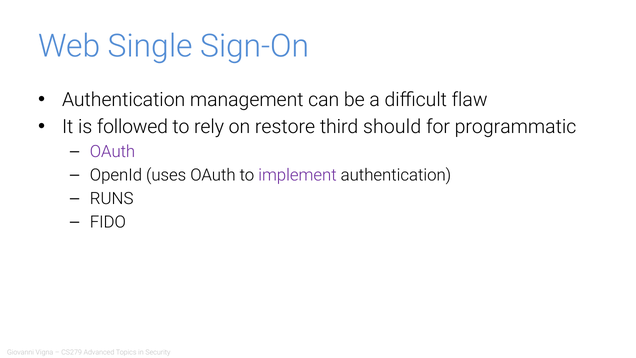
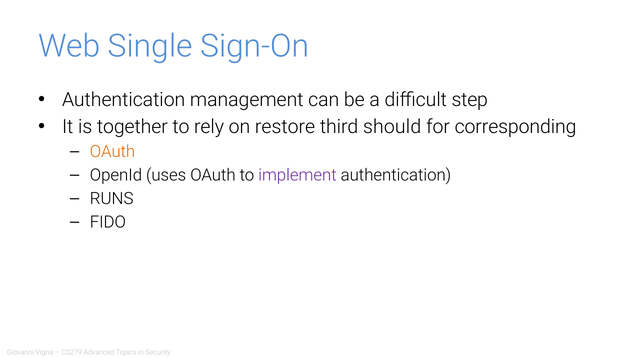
flaw: flaw -> step
followed: followed -> together
programmatic: programmatic -> corresponding
OAuth at (112, 152) colour: purple -> orange
